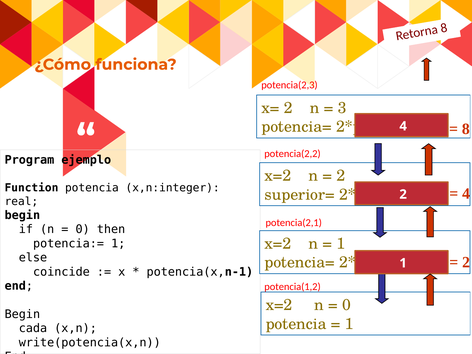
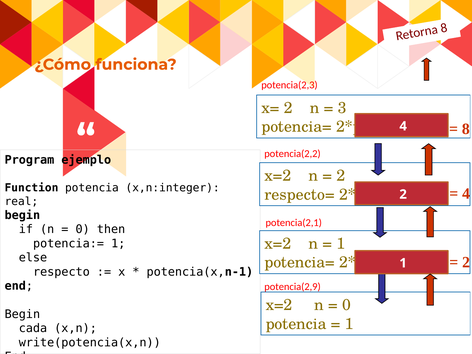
superior=: superior= -> respecto=
coincide: coincide -> respecto
potencia(1,2: potencia(1,2 -> potencia(2,9
